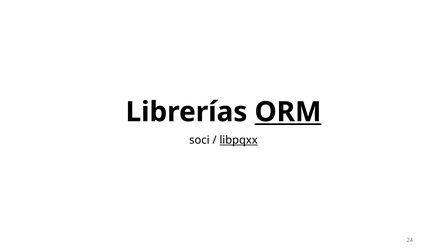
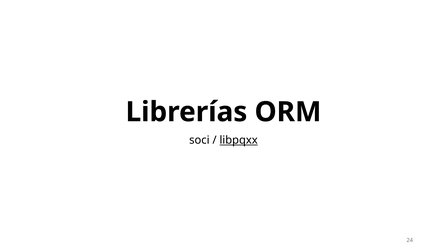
ORM underline: present -> none
